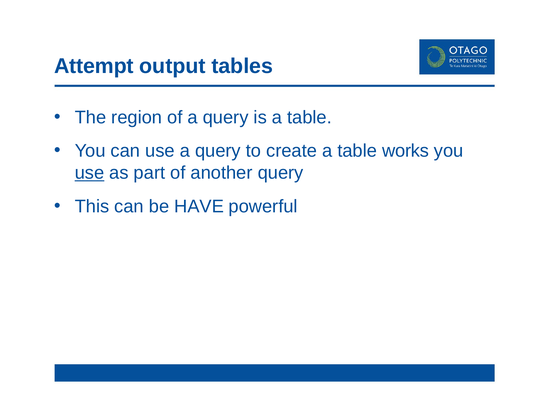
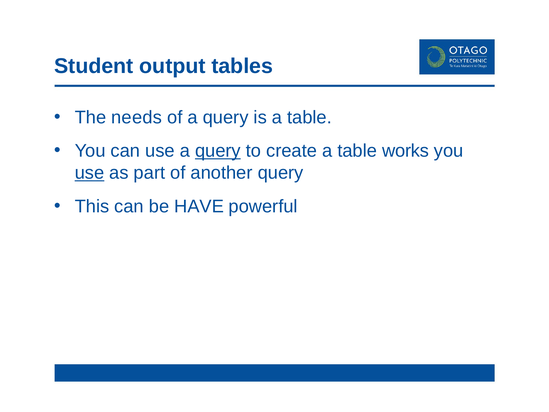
Attempt: Attempt -> Student
region: region -> needs
query at (218, 151) underline: none -> present
